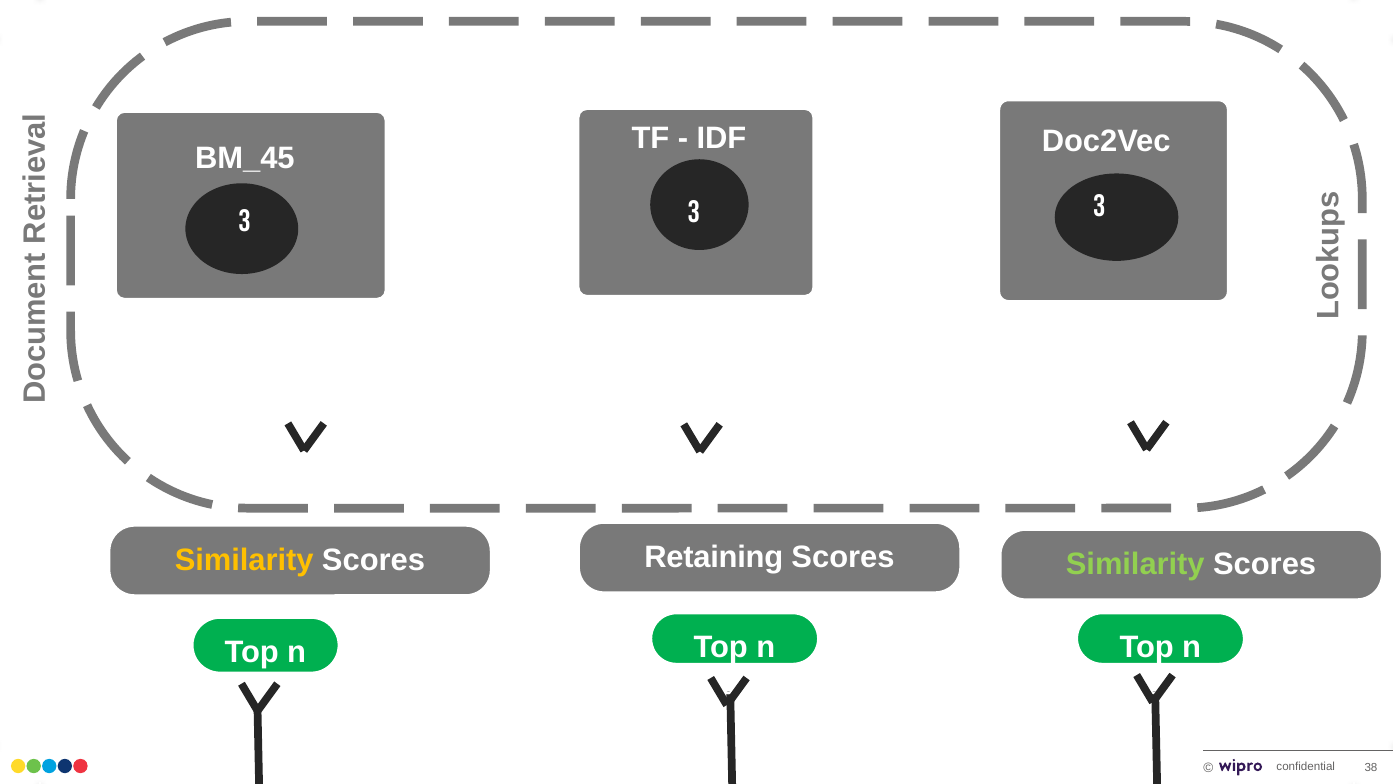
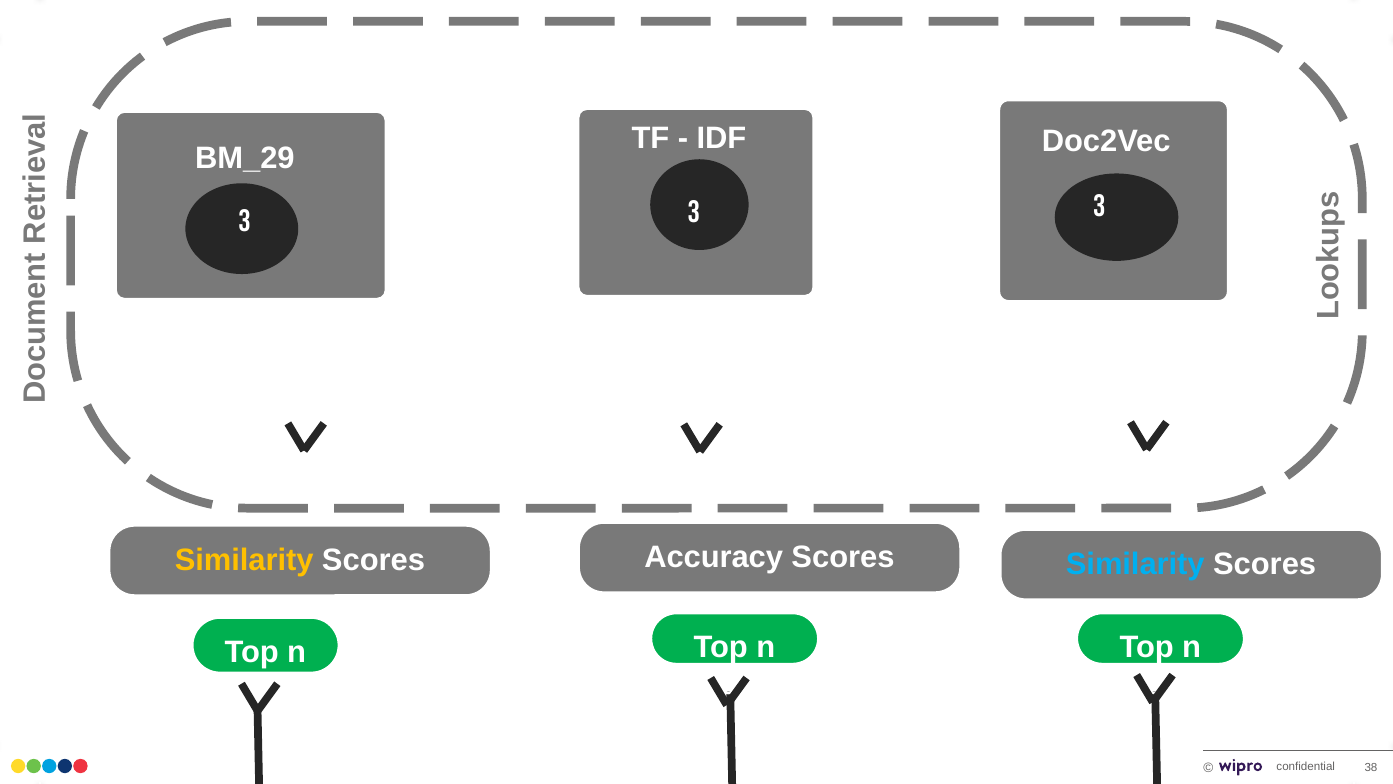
BM_45: BM_45 -> BM_29
Retaining: Retaining -> Accuracy
Similarity at (1135, 564) colour: light green -> light blue
